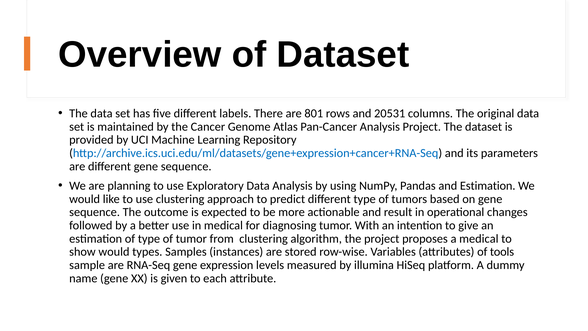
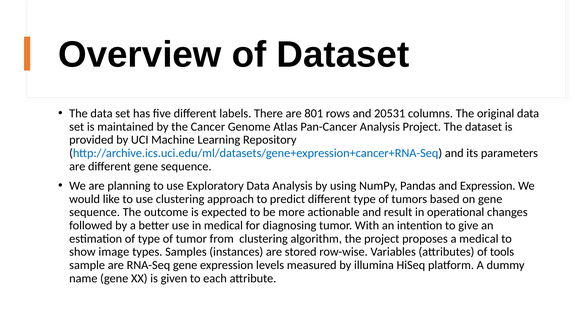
and Estimation: Estimation -> Expression
show would: would -> image
